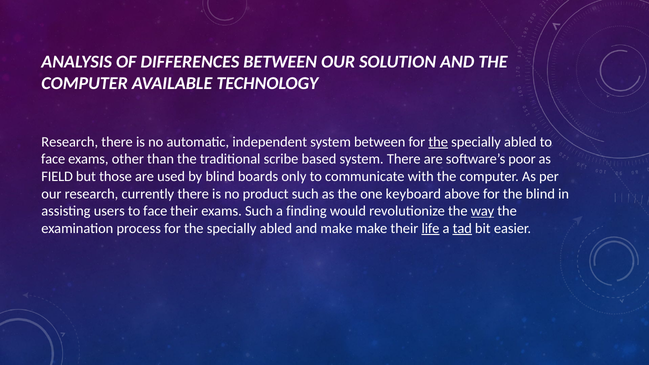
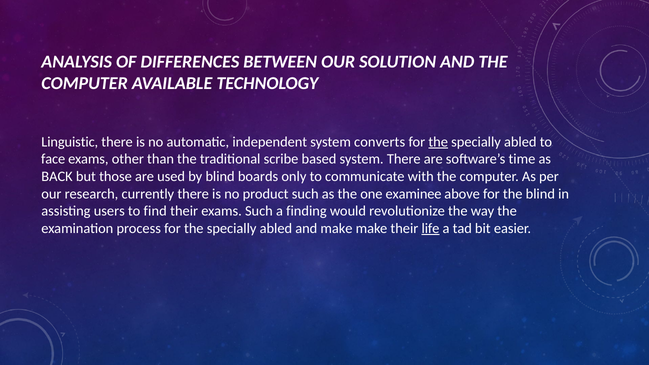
Research at (70, 142): Research -> Linguistic
system between: between -> converts
poor: poor -> time
FIELD: FIELD -> BACK
keyboard: keyboard -> examinee
face at (155, 211): face -> find
way underline: present -> none
tad underline: present -> none
